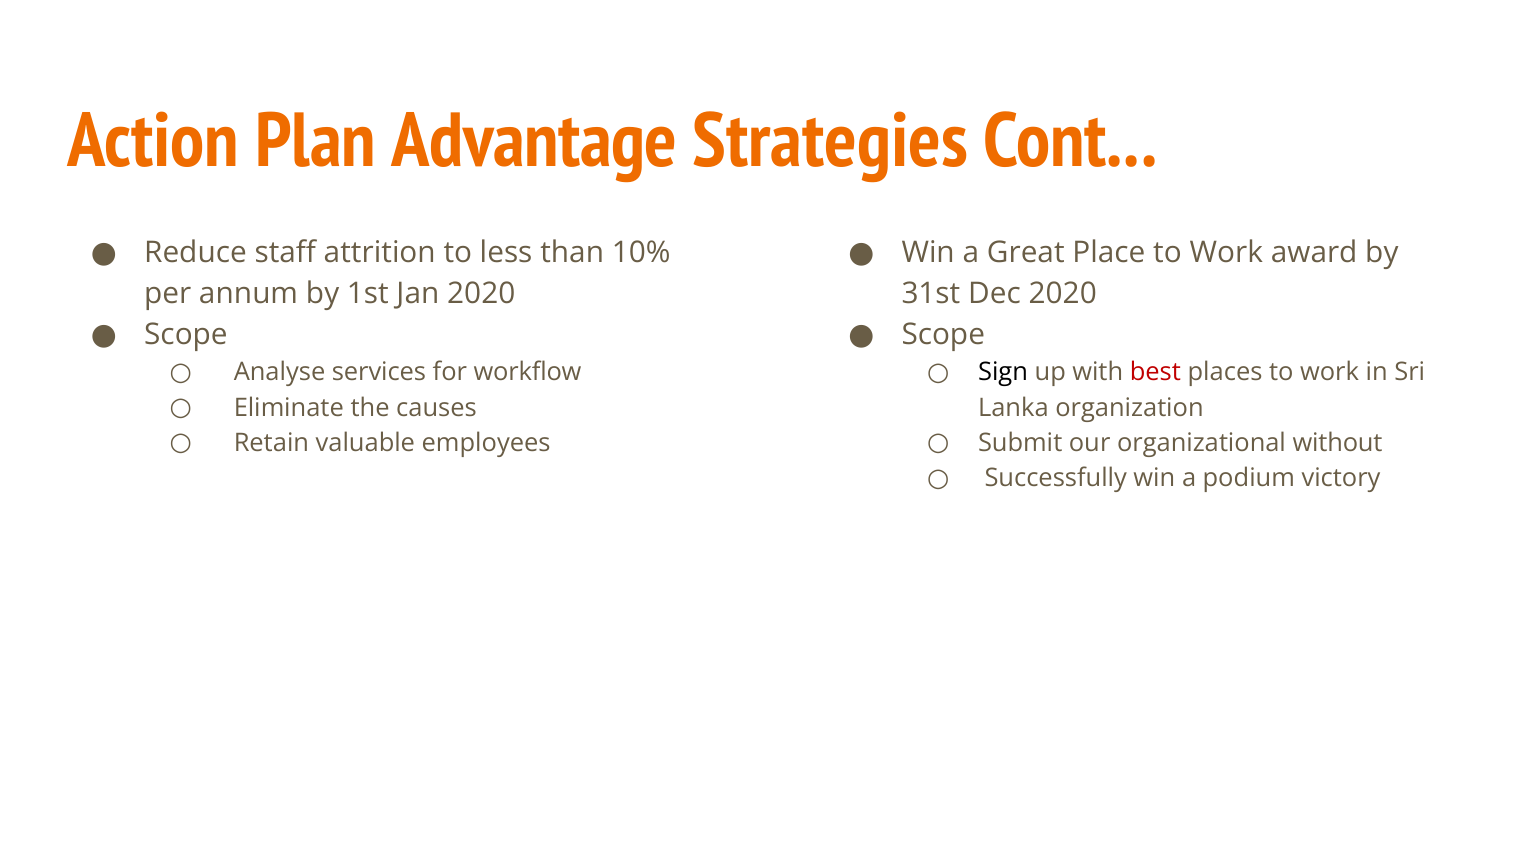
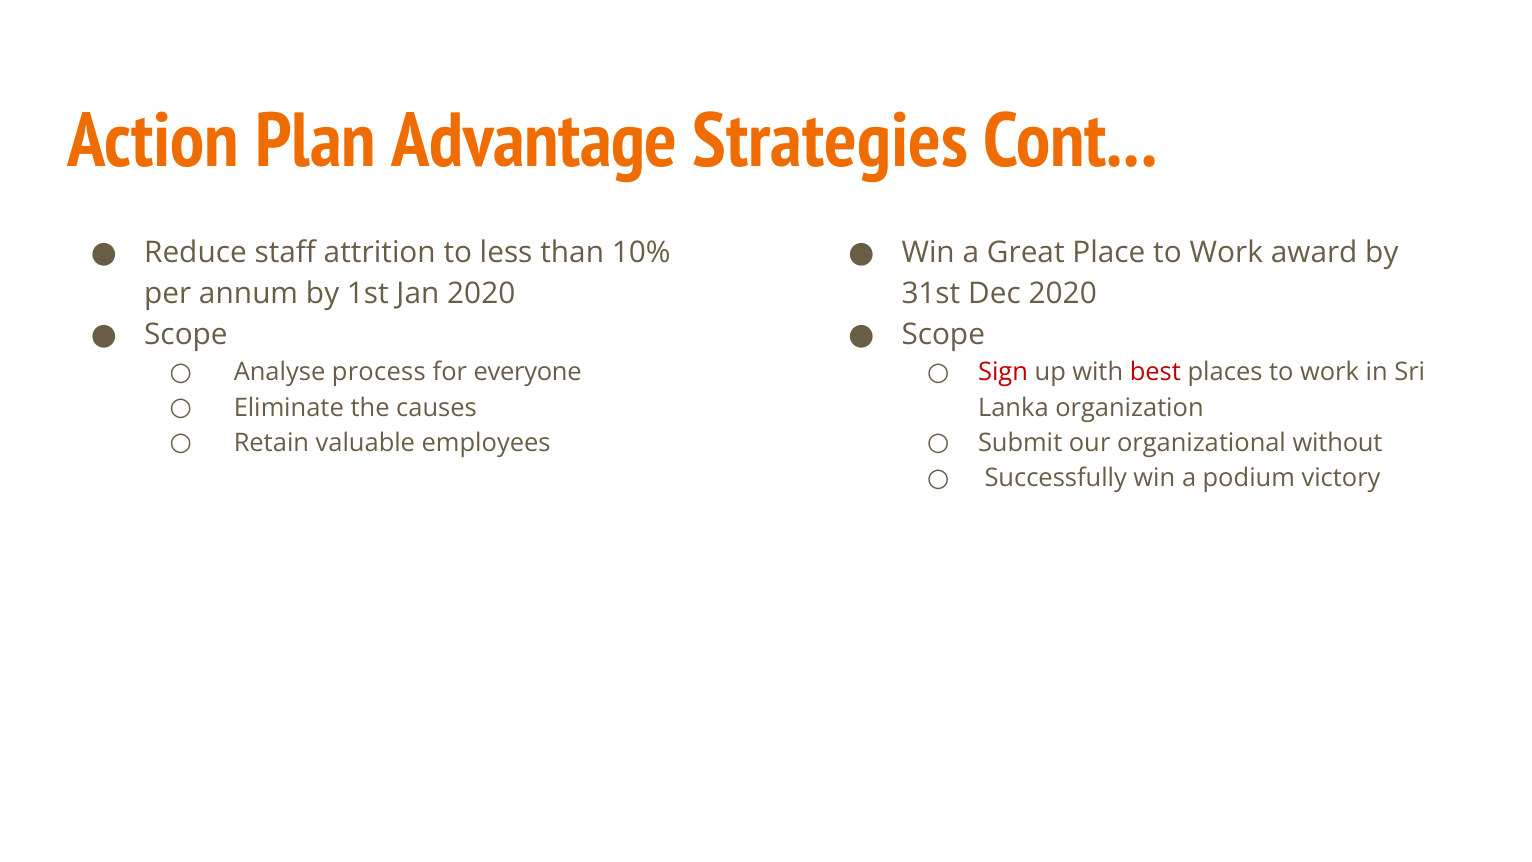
services: services -> process
workflow: workflow -> everyone
Sign colour: black -> red
